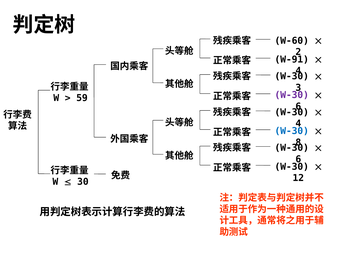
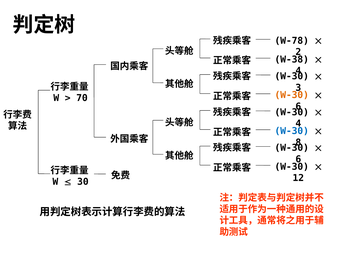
W-60: W-60 -> W-78
W-91: W-91 -> W-38
W-30 at (292, 95) colour: purple -> orange
59: 59 -> 70
